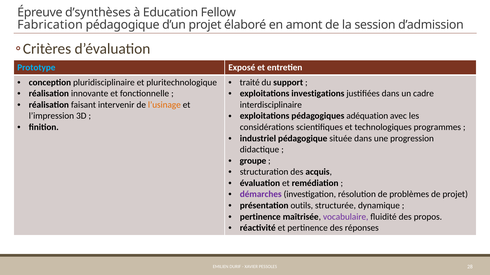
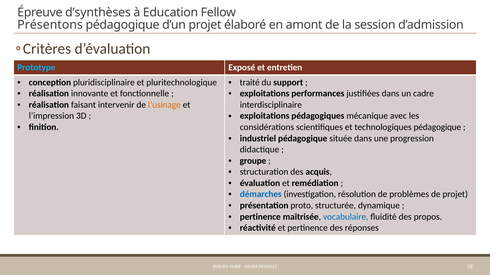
Fabrication: Fabrication -> Présentons
investigations: investigations -> performances
adéquation: adéquation -> mécanique
technologiques programmes: programmes -> pédagogique
démarches colour: purple -> blue
outils: outils -> proto
vocabulaire colour: purple -> blue
